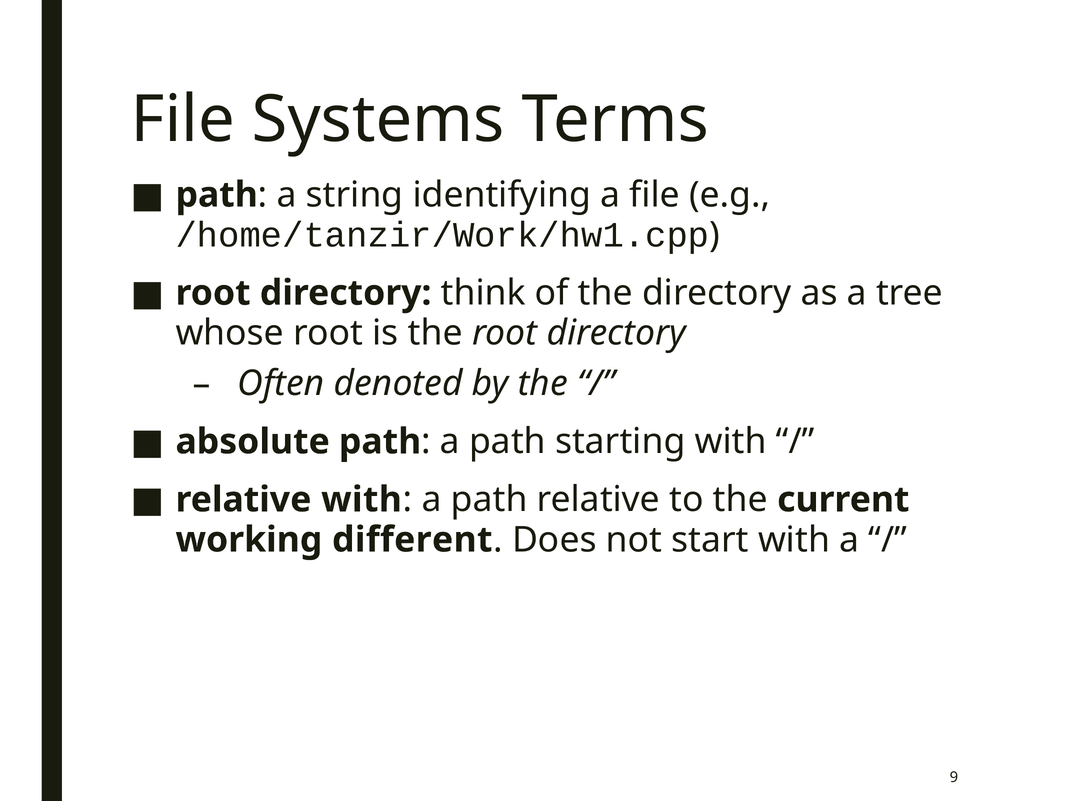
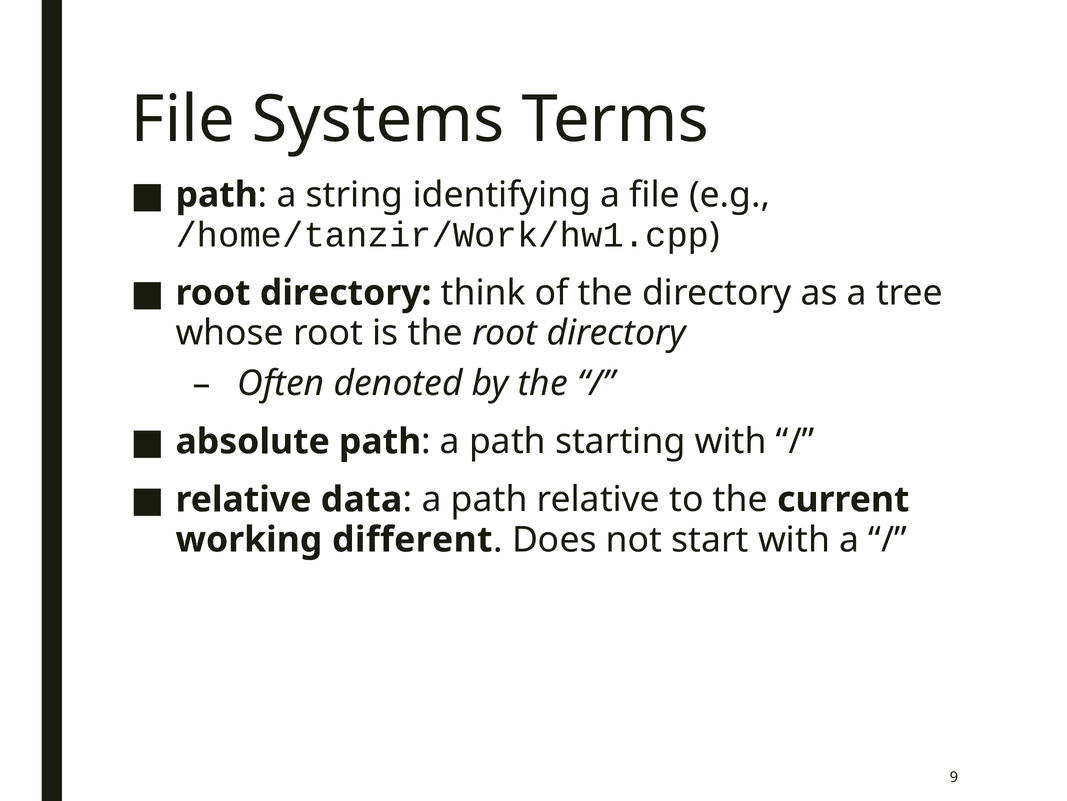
relative with: with -> data
